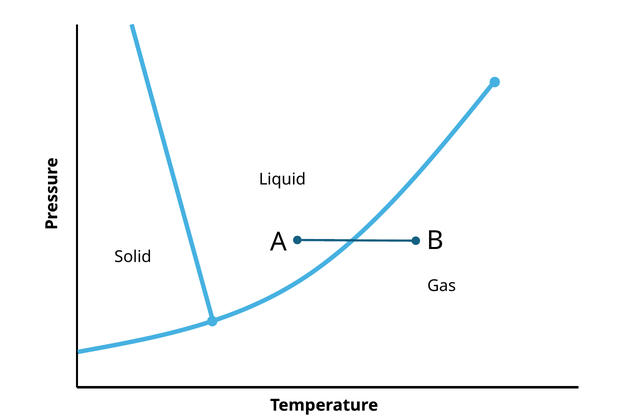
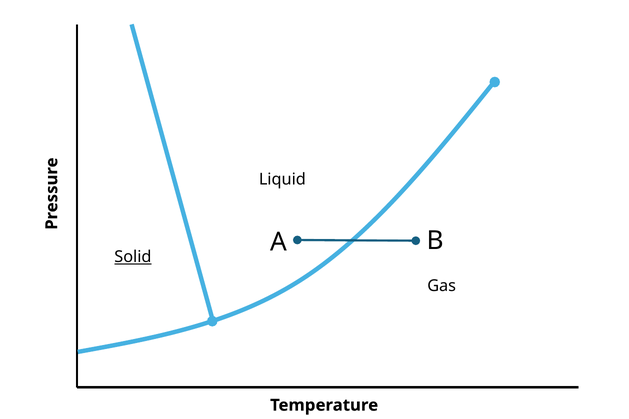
Solid underline: none -> present
